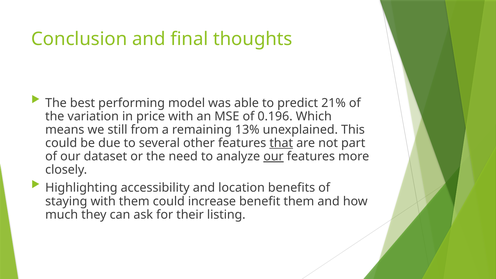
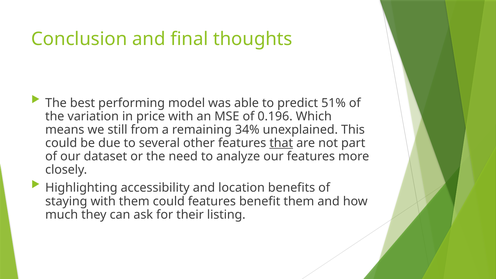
21%: 21% -> 51%
13%: 13% -> 34%
our at (273, 156) underline: present -> none
could increase: increase -> features
